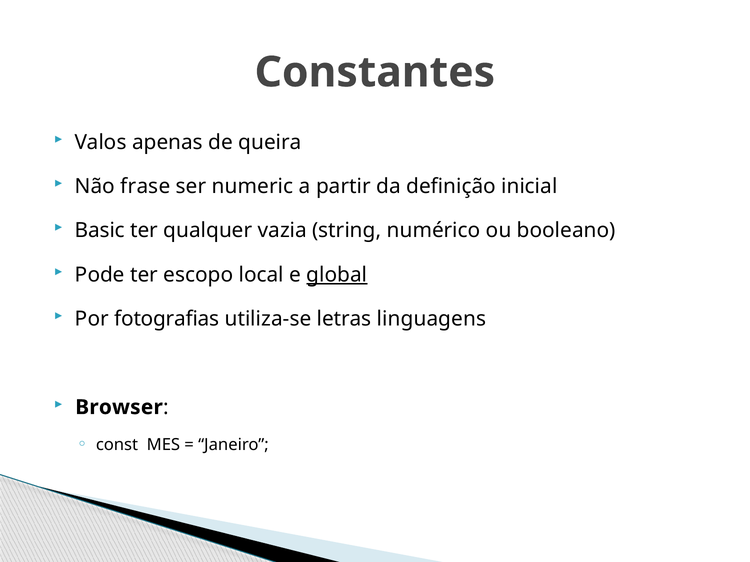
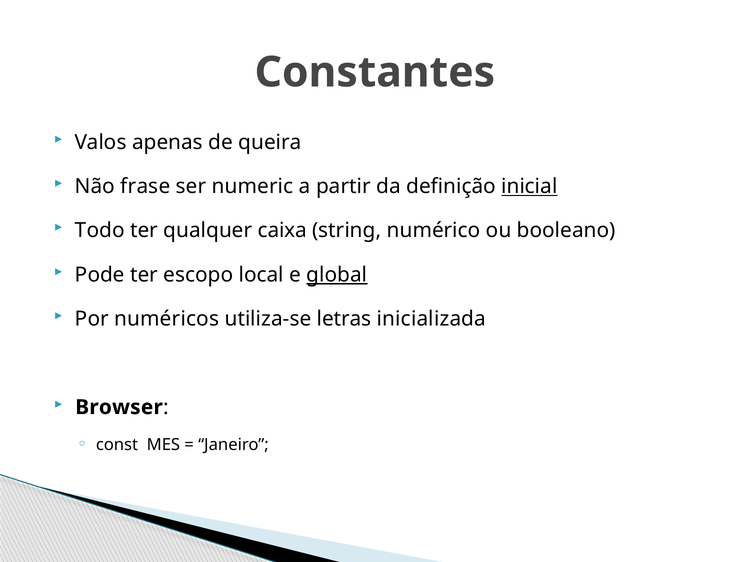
inicial underline: none -> present
Basic: Basic -> Todo
vazia: vazia -> caixa
fotografias: fotografias -> numéricos
linguagens: linguagens -> inicializada
